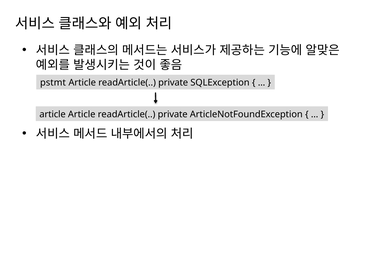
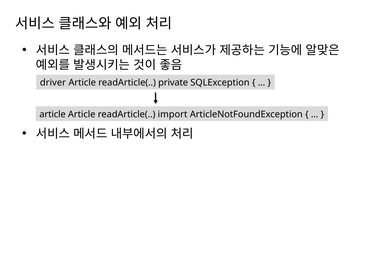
pstmt: pstmt -> driver
private at (173, 115): private -> import
